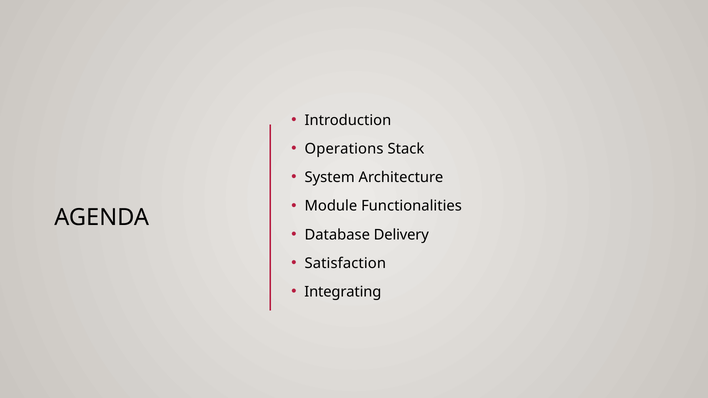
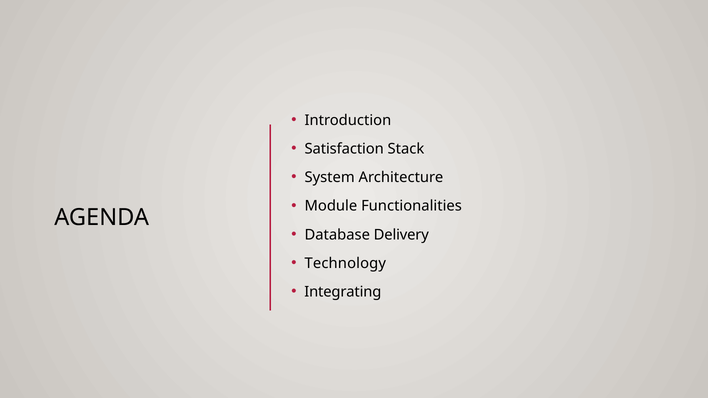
Operations: Operations -> Satisfaction
Satisfaction: Satisfaction -> Technology
